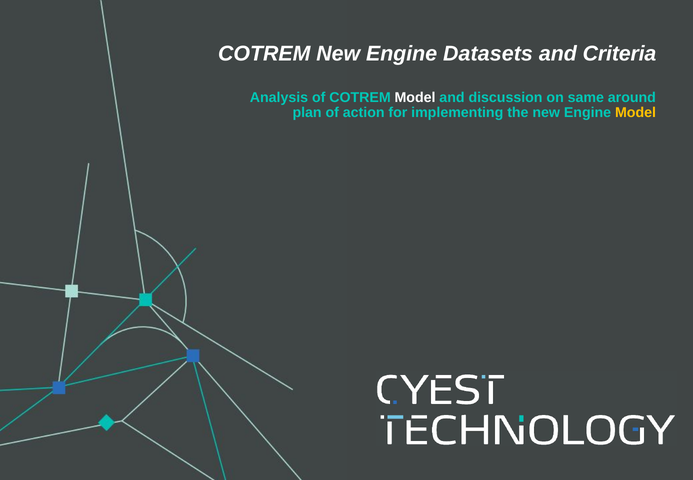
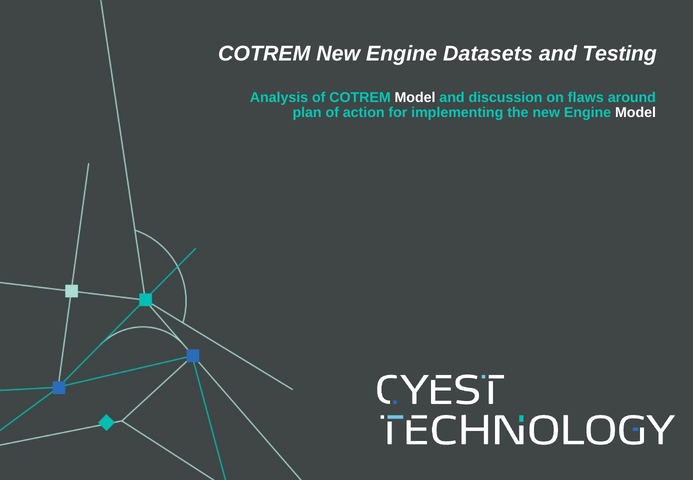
Criteria: Criteria -> Testing
same: same -> flaws
Model at (636, 113) colour: yellow -> white
